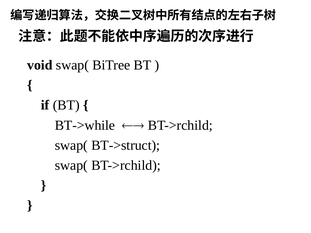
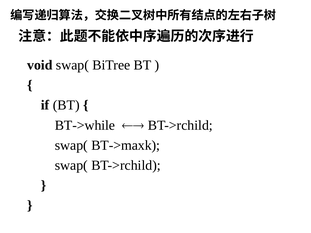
BT->struct: BT->struct -> BT->maxk
